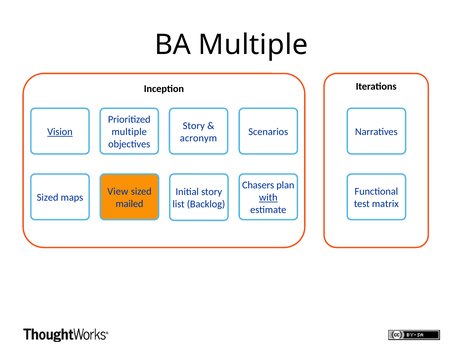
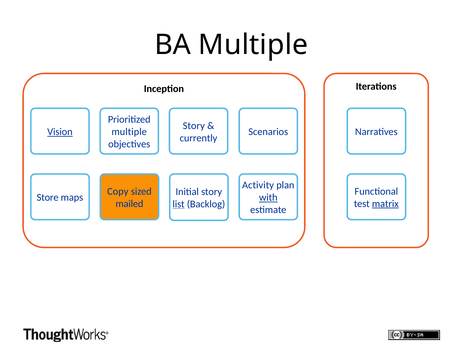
acronym: acronym -> currently
Chasers: Chasers -> Activity
View: View -> Copy
Sized at (48, 197): Sized -> Store
matrix underline: none -> present
list underline: none -> present
